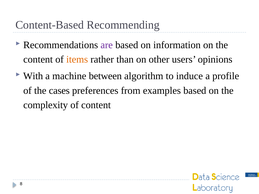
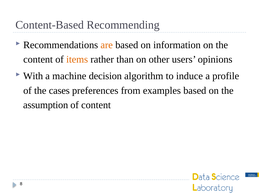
are colour: purple -> orange
between: between -> decision
complexity: complexity -> assumption
